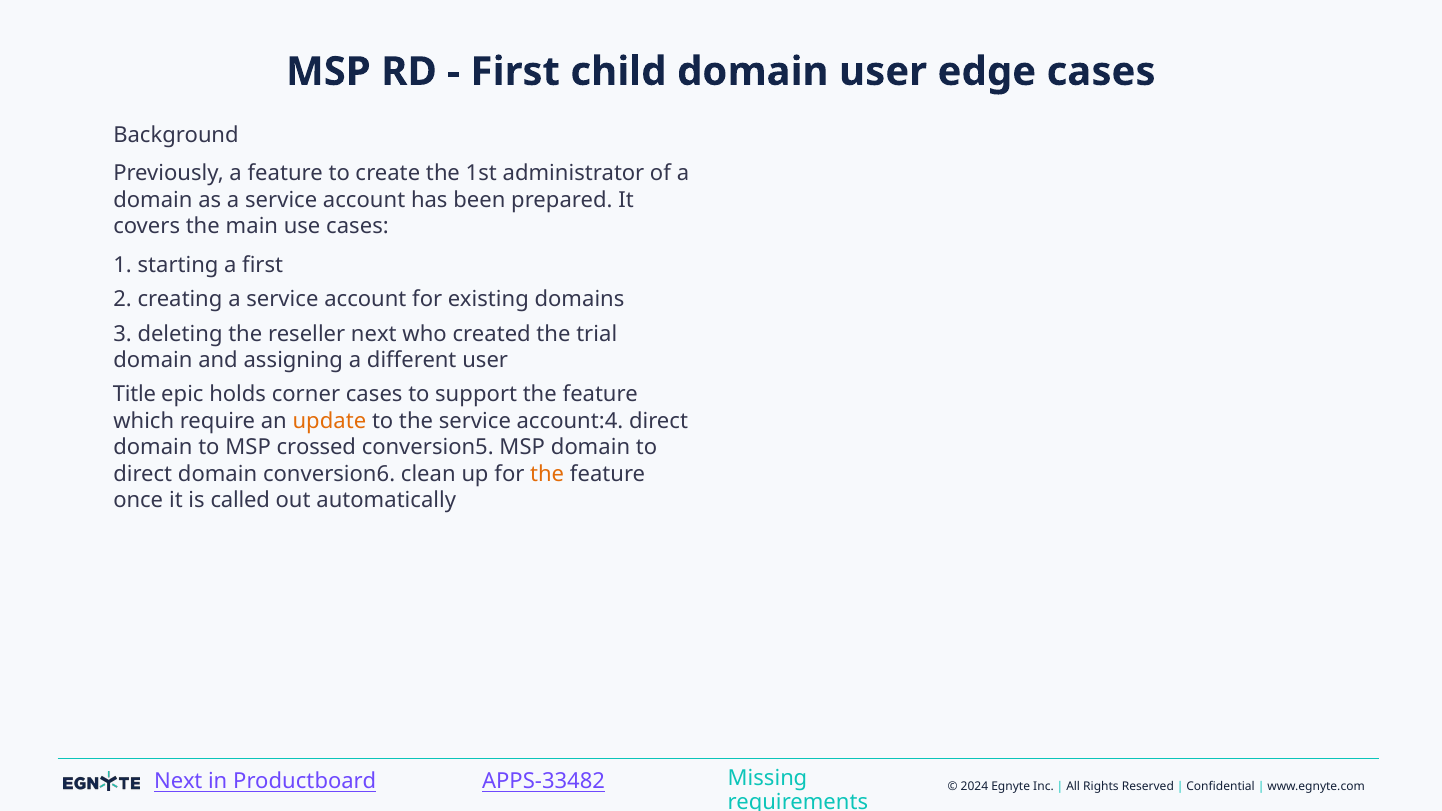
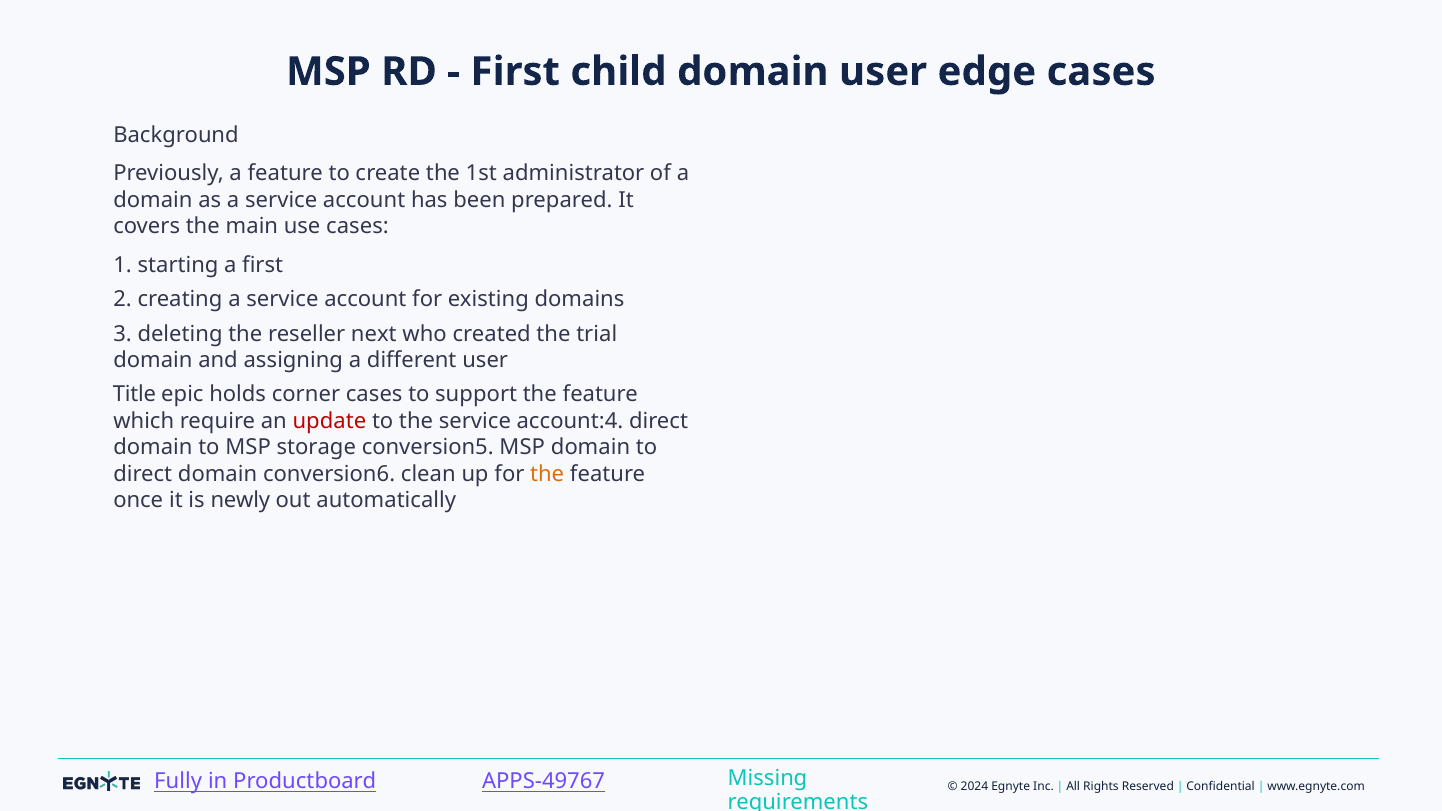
update colour: orange -> red
crossed: crossed -> storage
called: called -> newly
Next at (178, 781): Next -> Fully
APPS-33482: APPS-33482 -> APPS-49767
